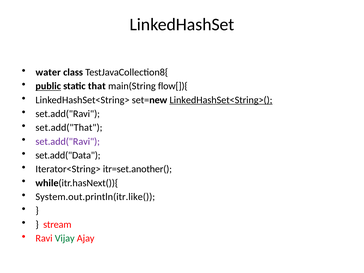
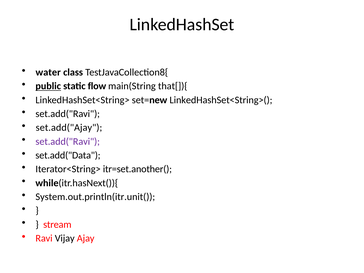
that: that -> flow
flow[]){: flow[]){ -> that[]){
LinkedHashSet<String>( underline: present -> none
set.add("That: set.add("That -> set.add("Ajay
System.out.println(itr.like(: System.out.println(itr.like( -> System.out.println(itr.unit(
Vijay colour: green -> black
